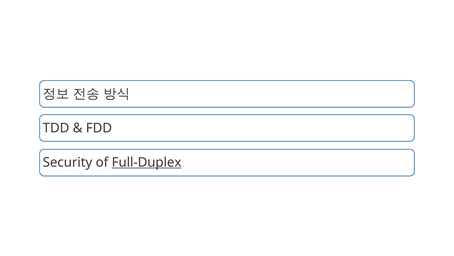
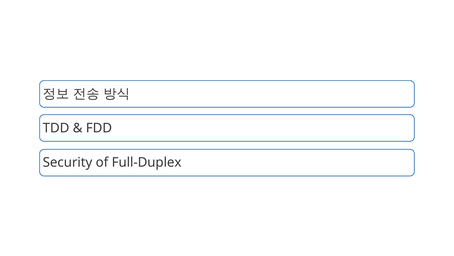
Full-Duplex underline: present -> none
